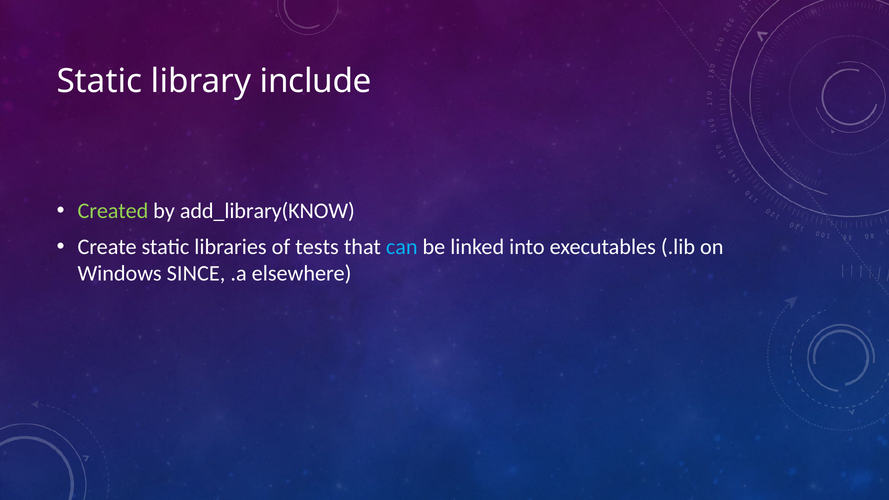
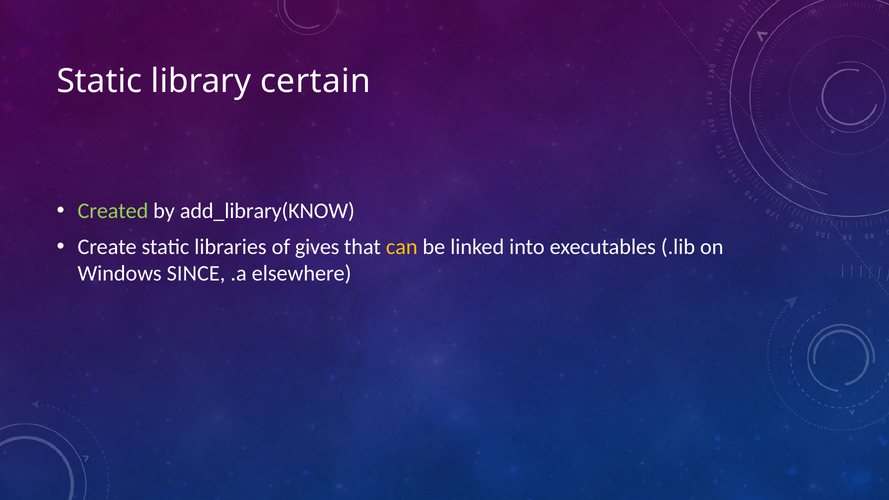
include: include -> certain
tests: tests -> gives
can colour: light blue -> yellow
